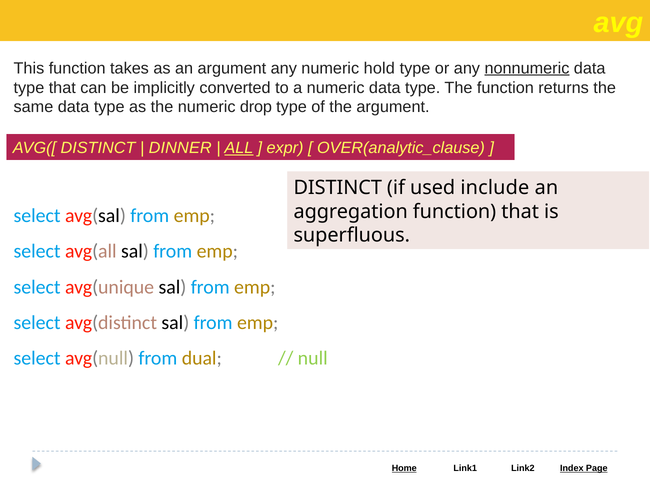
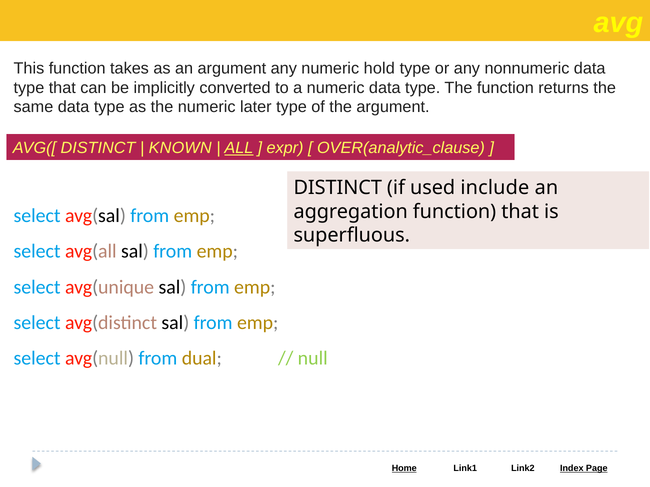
nonnumeric underline: present -> none
drop: drop -> later
DINNER: DINNER -> KNOWN
